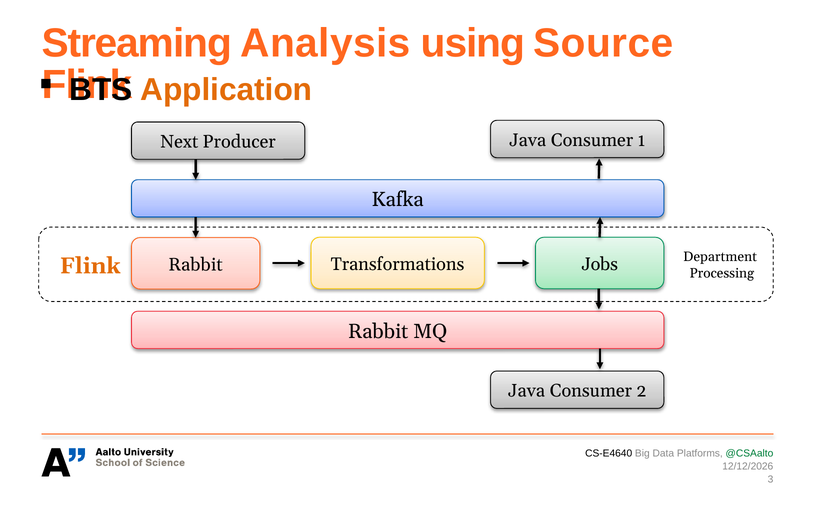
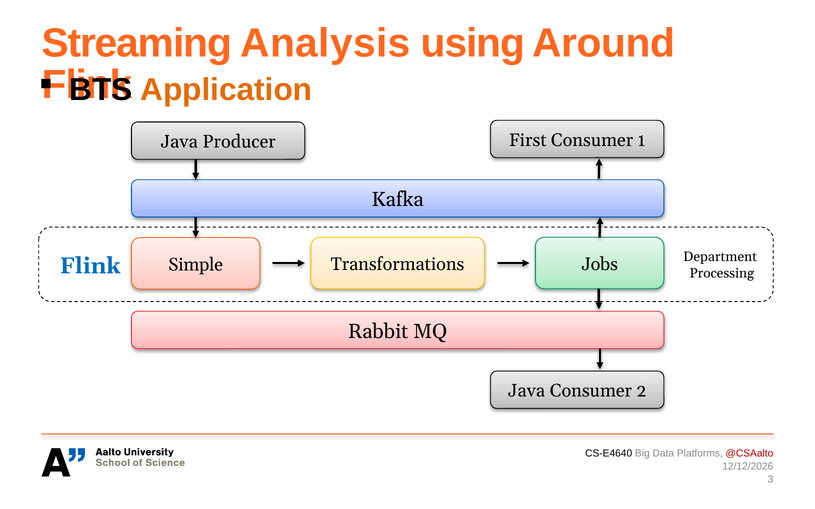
Source: Source -> Around
Next at (179, 142): Next -> Java
Producer Java: Java -> First
Flink at (90, 266) colour: orange -> blue
Rabbit at (196, 265): Rabbit -> Simple
@CSAalto colour: green -> red
